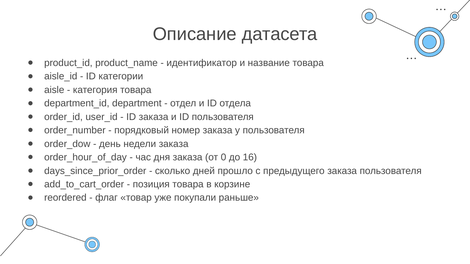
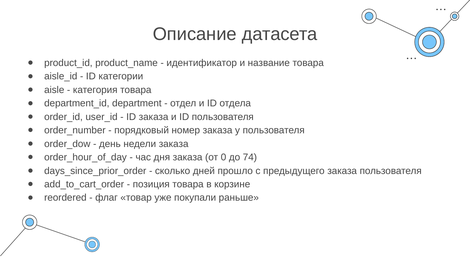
16: 16 -> 74
